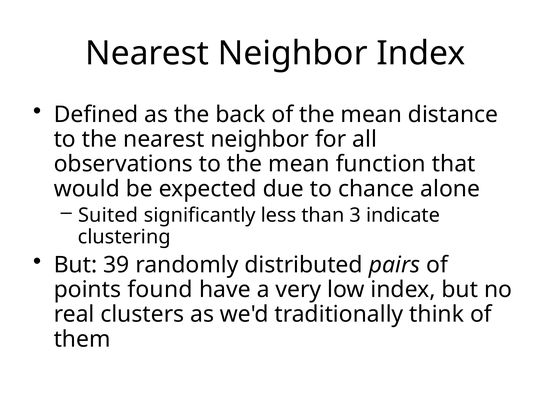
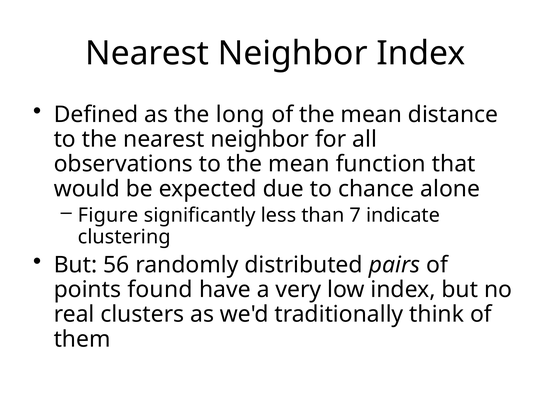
back: back -> long
Suited: Suited -> Figure
3: 3 -> 7
39: 39 -> 56
